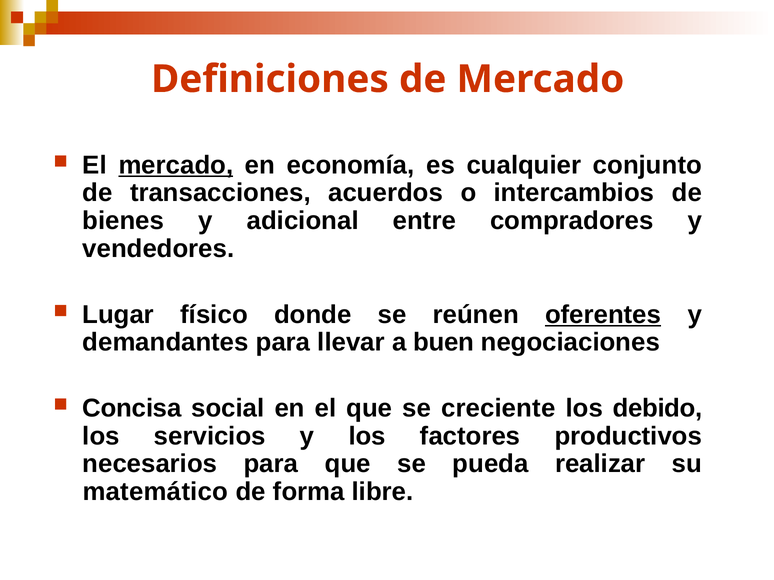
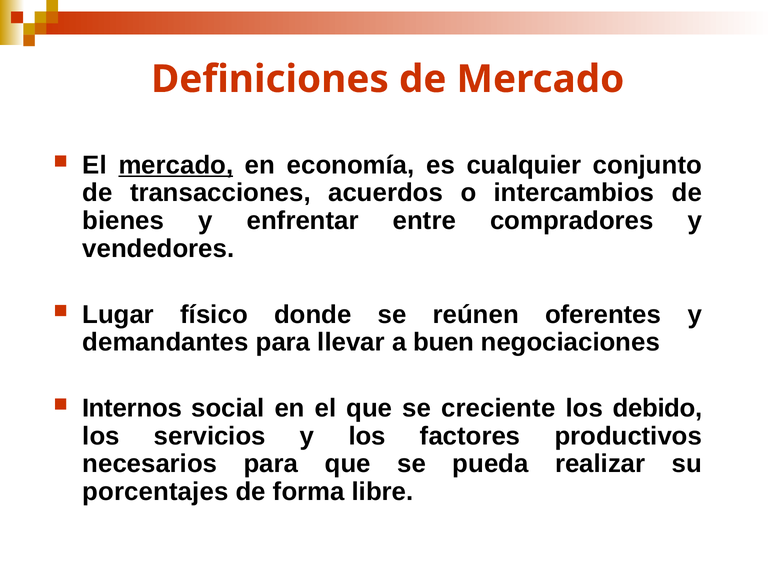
adicional: adicional -> enfrentar
oferentes underline: present -> none
Concisa: Concisa -> Internos
matemático: matemático -> porcentajes
